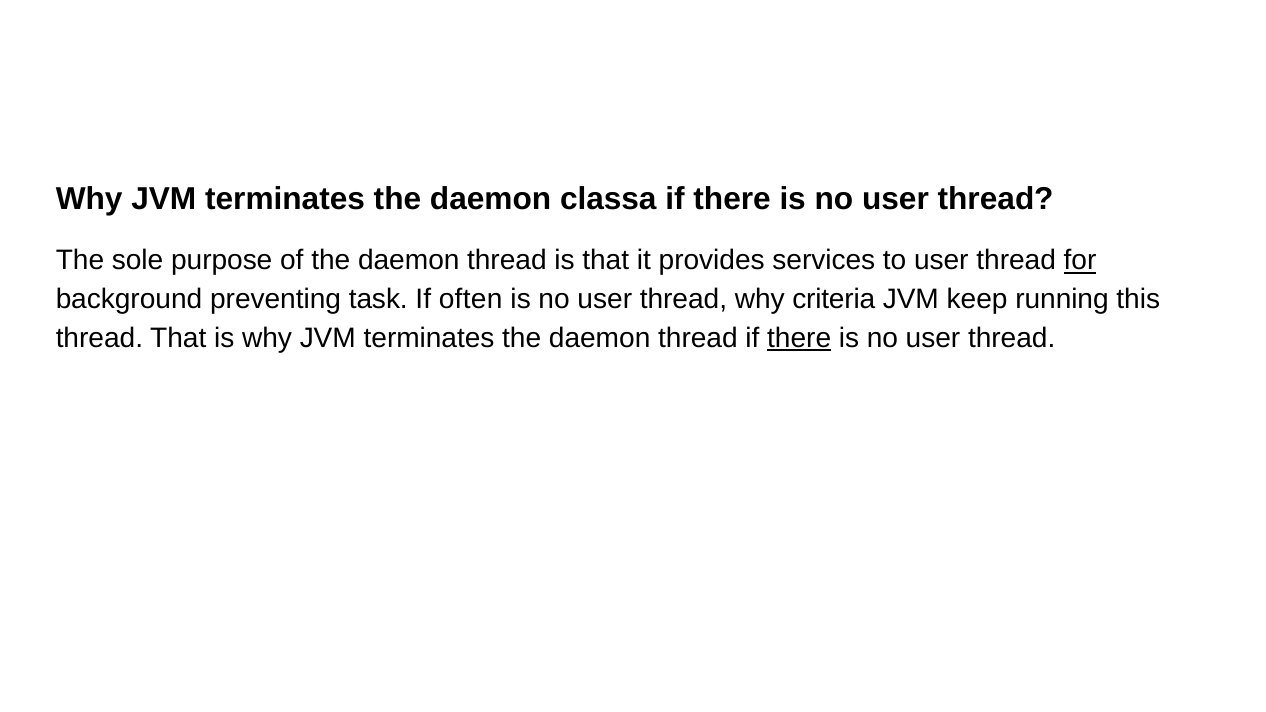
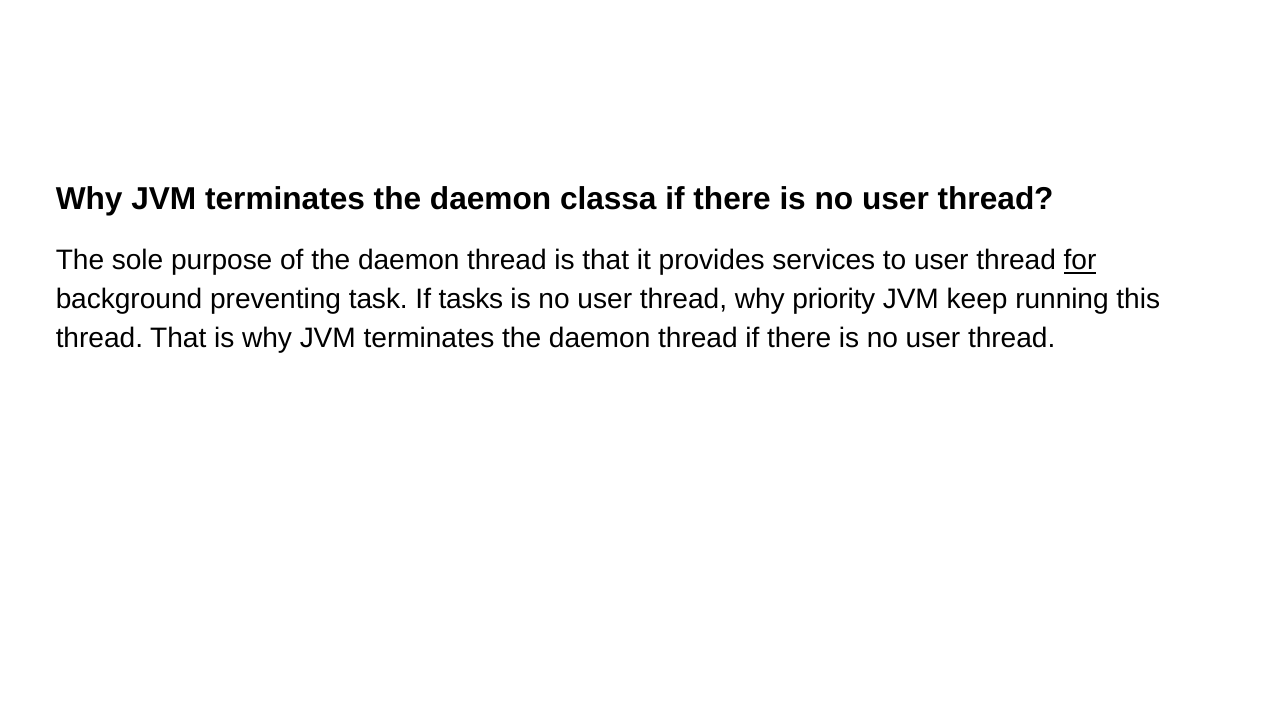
often: often -> tasks
criteria: criteria -> priority
there at (799, 338) underline: present -> none
